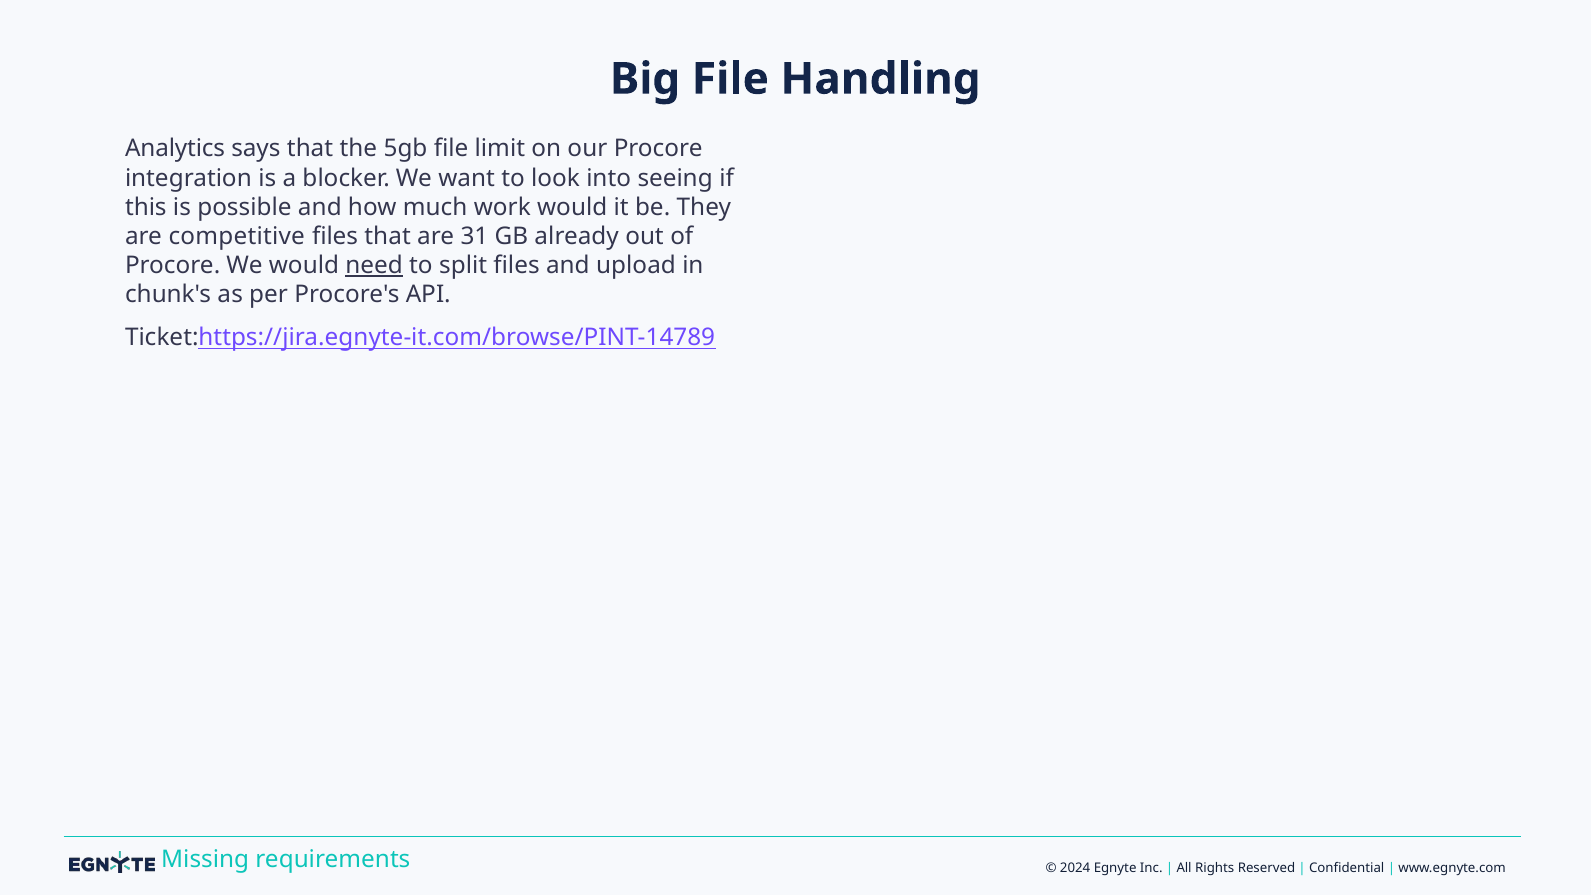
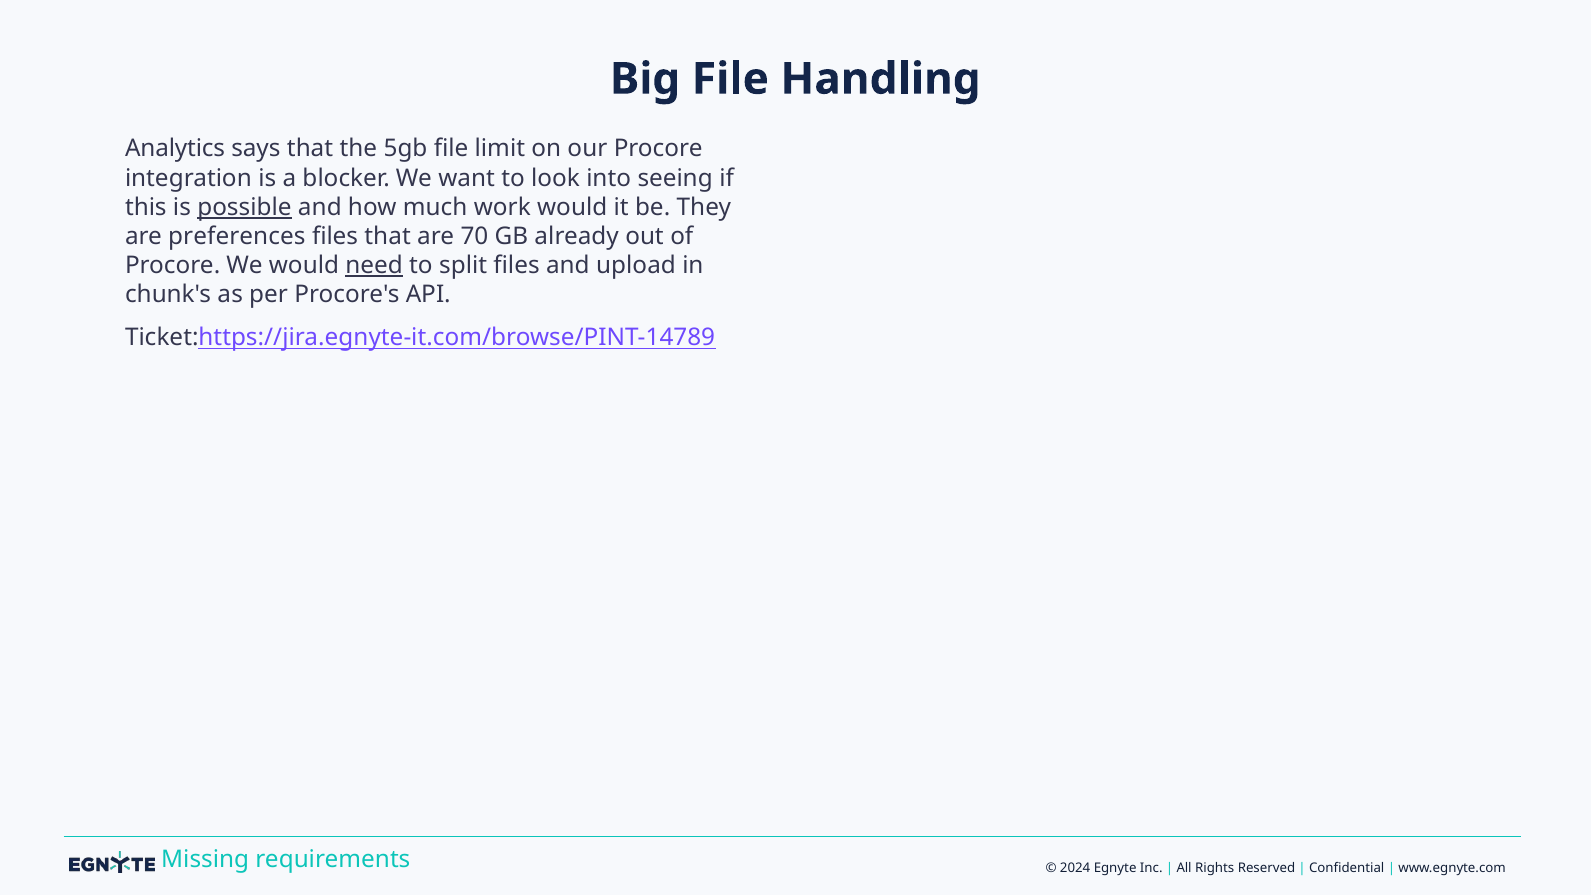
possible underline: none -> present
competitive: competitive -> preferences
31: 31 -> 70
